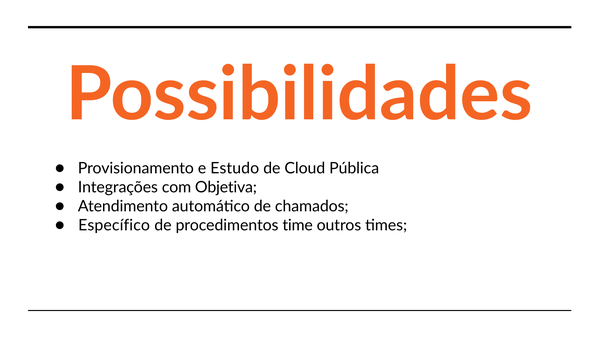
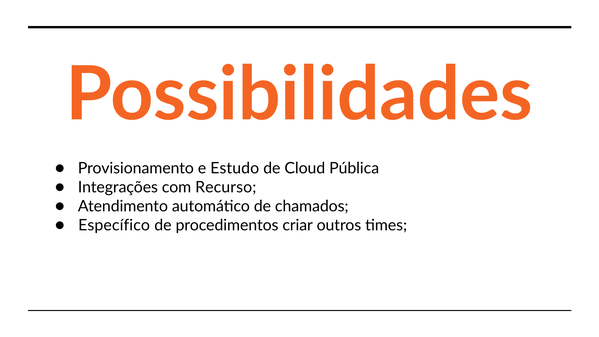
Objetiva: Objetiva -> Recurso
time: time -> criar
